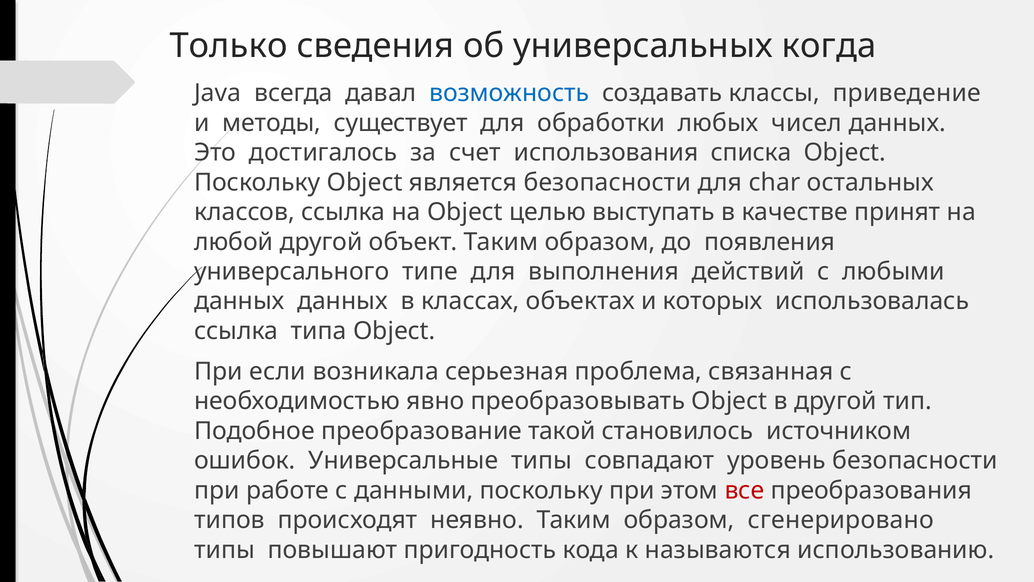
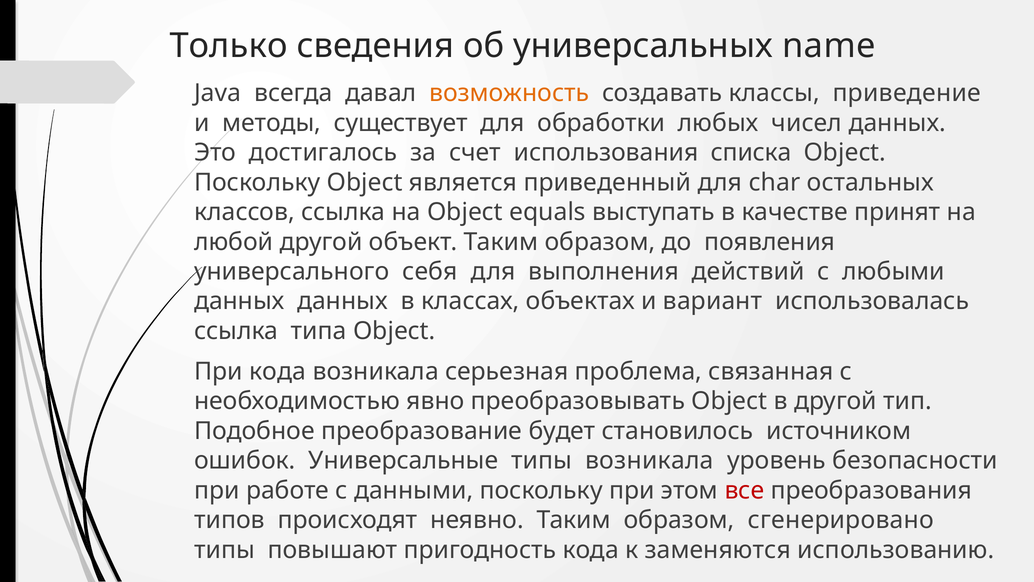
когда: когда -> name
возможность colour: blue -> orange
является безопасности: безопасности -> приведенный
целью: целью -> equals
типе: типе -> себя
которых: которых -> вариант
При если: если -> кода
такой: такой -> будет
типы совпадают: совпадают -> возникала
называются: называются -> заменяются
